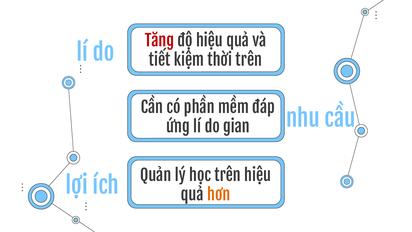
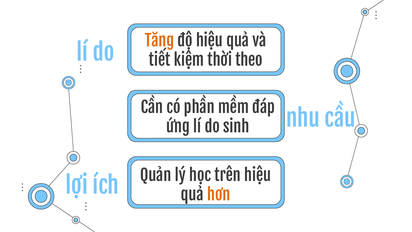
Tăng colour: red -> orange
thời trên: trên -> theo
gian: gian -> sinh
